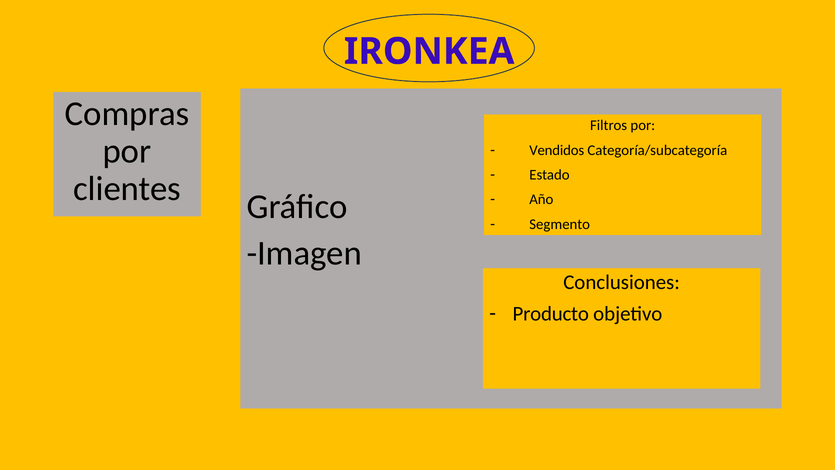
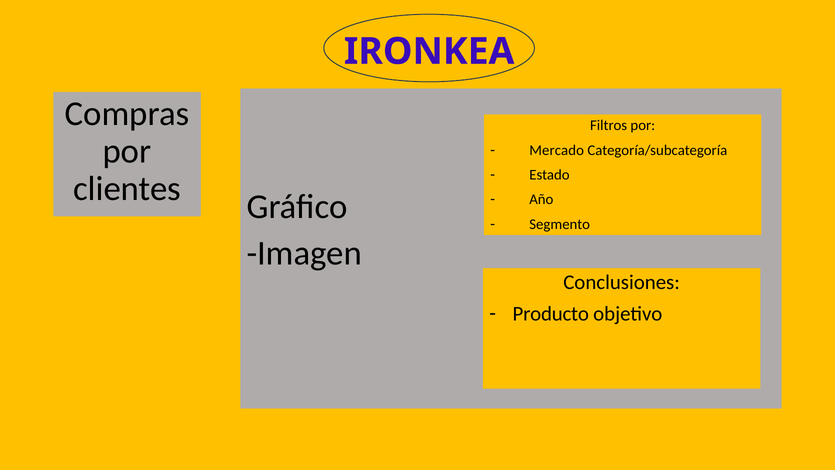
Vendidos: Vendidos -> Mercado
